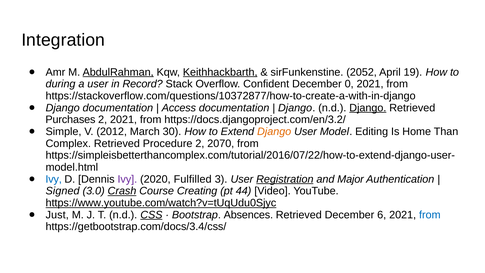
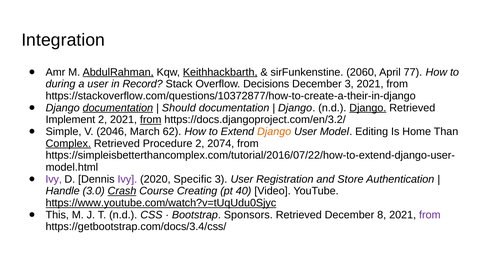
2052: 2052 -> 2060
19: 19 -> 77
Confident: Confident -> Decisions
December 0: 0 -> 3
https://stackoverflow.com/questions/10372877/how-to-create-a-with-in-django: https://stackoverflow.com/questions/10372877/how-to-create-a-with-in-django -> https://stackoverflow.com/questions/10372877/how-to-create-a-their-in-django
documentation at (118, 108) underline: none -> present
Access: Access -> Should
Purchases: Purchases -> Implement
from at (151, 120) underline: none -> present
2012: 2012 -> 2046
30: 30 -> 62
Complex underline: none -> present
2070: 2070 -> 2074
Ivy at (54, 179) colour: blue -> purple
Fulfilled: Fulfilled -> Specific
Registration underline: present -> none
Major: Major -> Store
Signed: Signed -> Handle
44: 44 -> 40
Just: Just -> This
CSS underline: present -> none
Absences: Absences -> Sponsors
6: 6 -> 8
from at (430, 215) colour: blue -> purple
